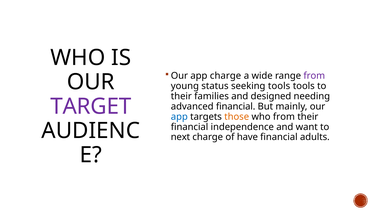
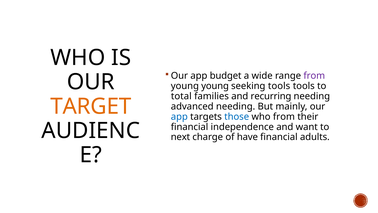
app charge: charge -> budget
young status: status -> young
their at (181, 96): their -> total
designed: designed -> recurring
TARGET colour: purple -> orange
advanced financial: financial -> needing
those colour: orange -> blue
